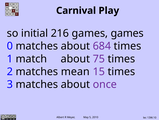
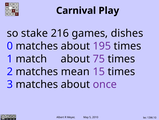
initial: initial -> stake
games games: games -> dishes
684: 684 -> 195
